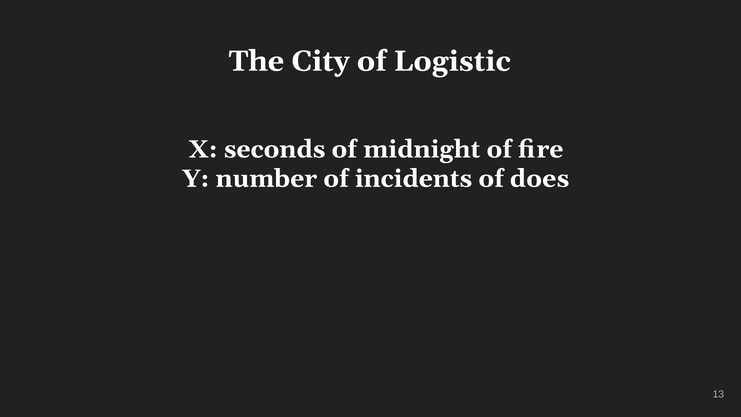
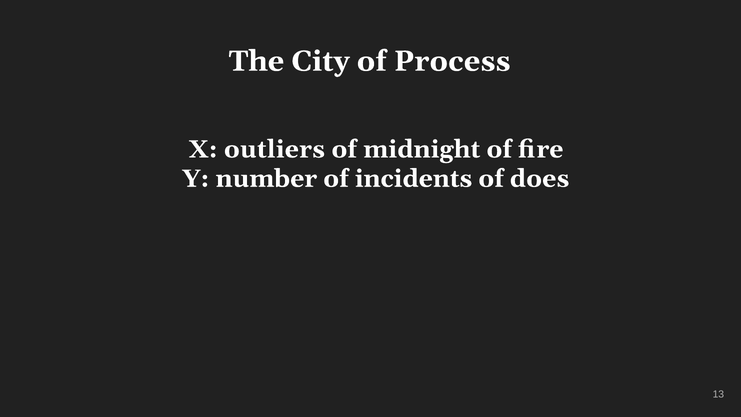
Logistic: Logistic -> Process
seconds: seconds -> outliers
